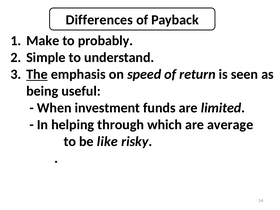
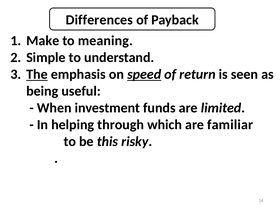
probably: probably -> meaning
speed underline: none -> present
average: average -> familiar
like: like -> this
